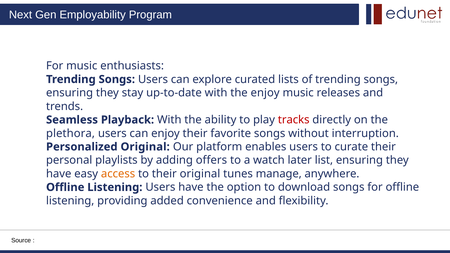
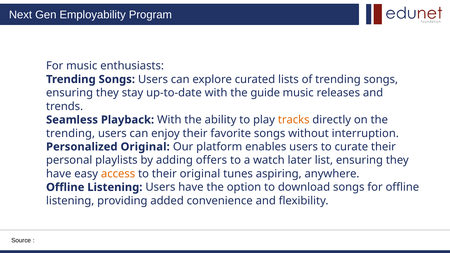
the enjoy: enjoy -> guide
tracks colour: red -> orange
plethora at (70, 133): plethora -> trending
manage: manage -> aspiring
